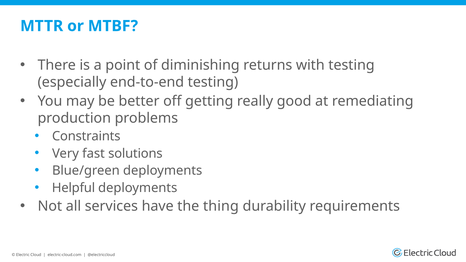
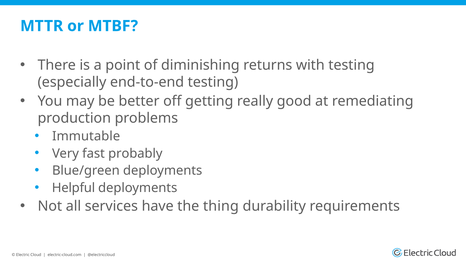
Constraints: Constraints -> Immutable
solutions: solutions -> probably
